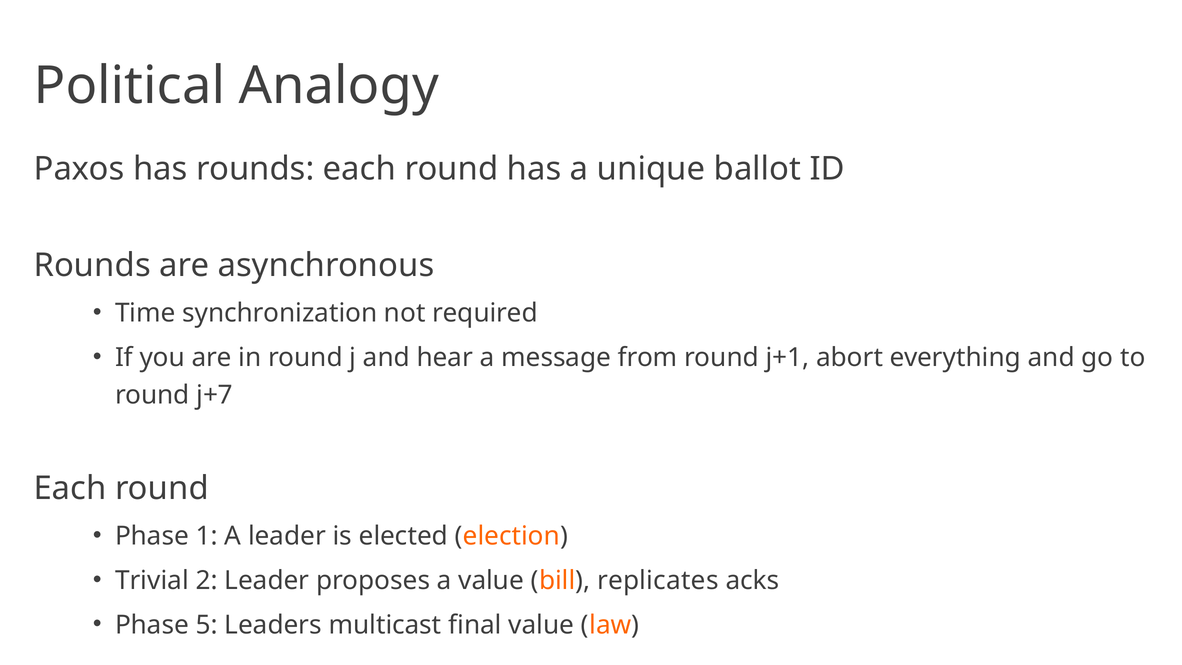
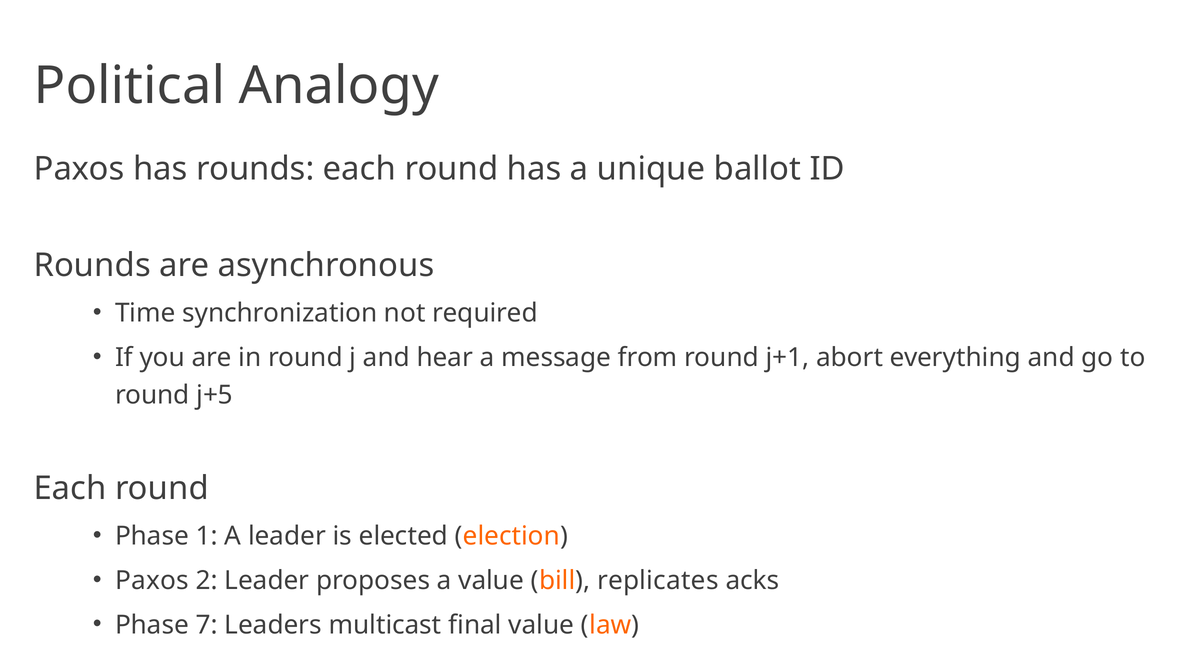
j+7: j+7 -> j+5
Trivial at (152, 580): Trivial -> Paxos
5: 5 -> 7
